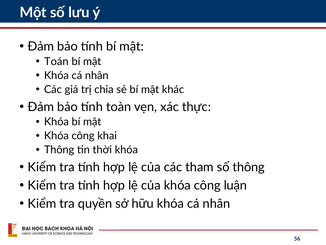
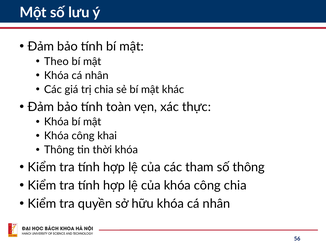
Toán: Toán -> Theo
công luận: luận -> chia
